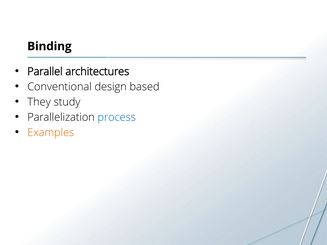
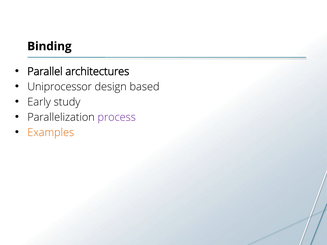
Conventional: Conventional -> Uniprocessor
They: They -> Early
process colour: blue -> purple
